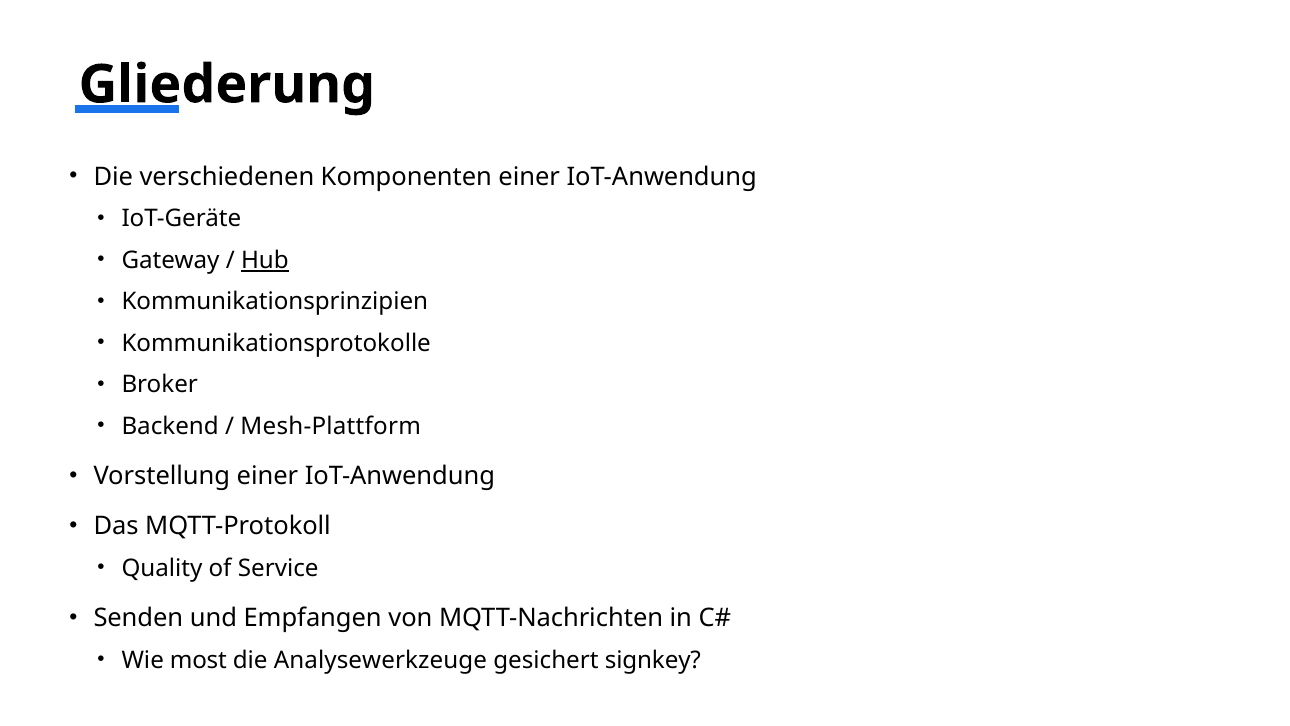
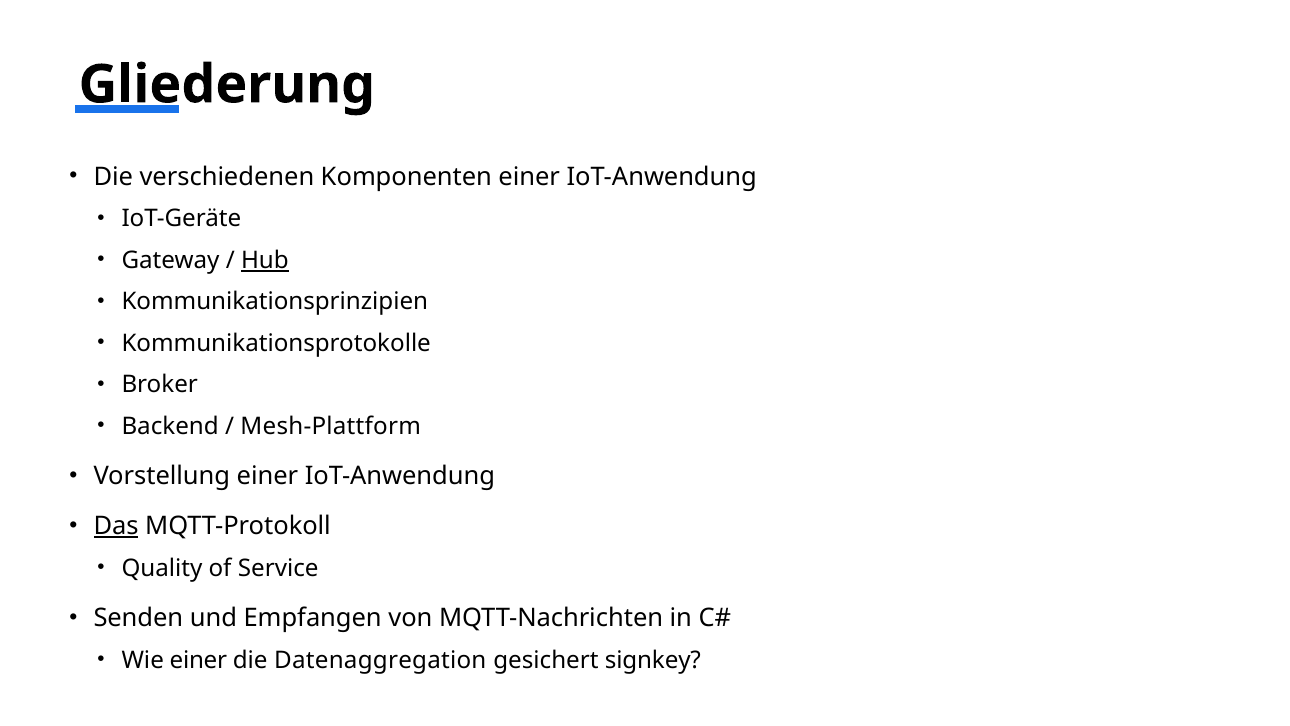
Das underline: none -> present
Wie most: most -> einer
Analysewerkzeuge: Analysewerkzeuge -> Datenaggregation
